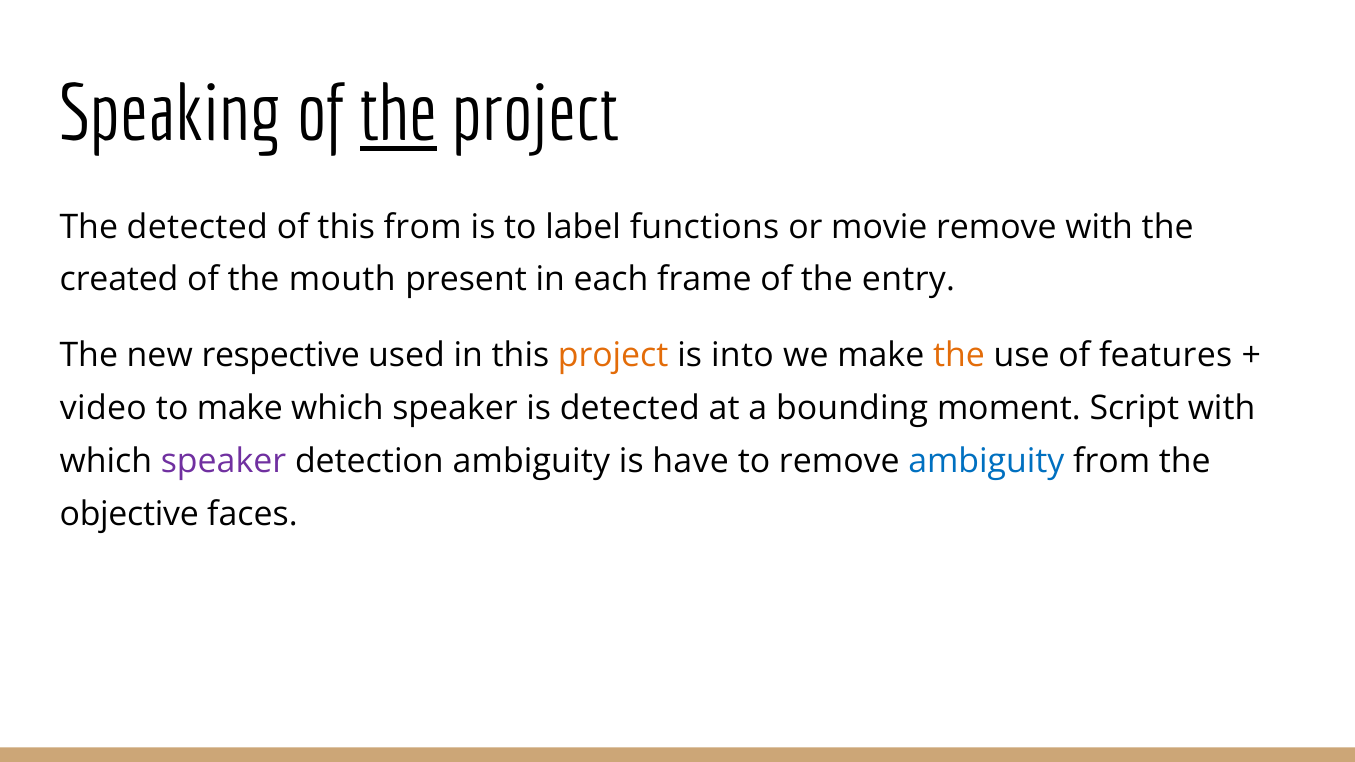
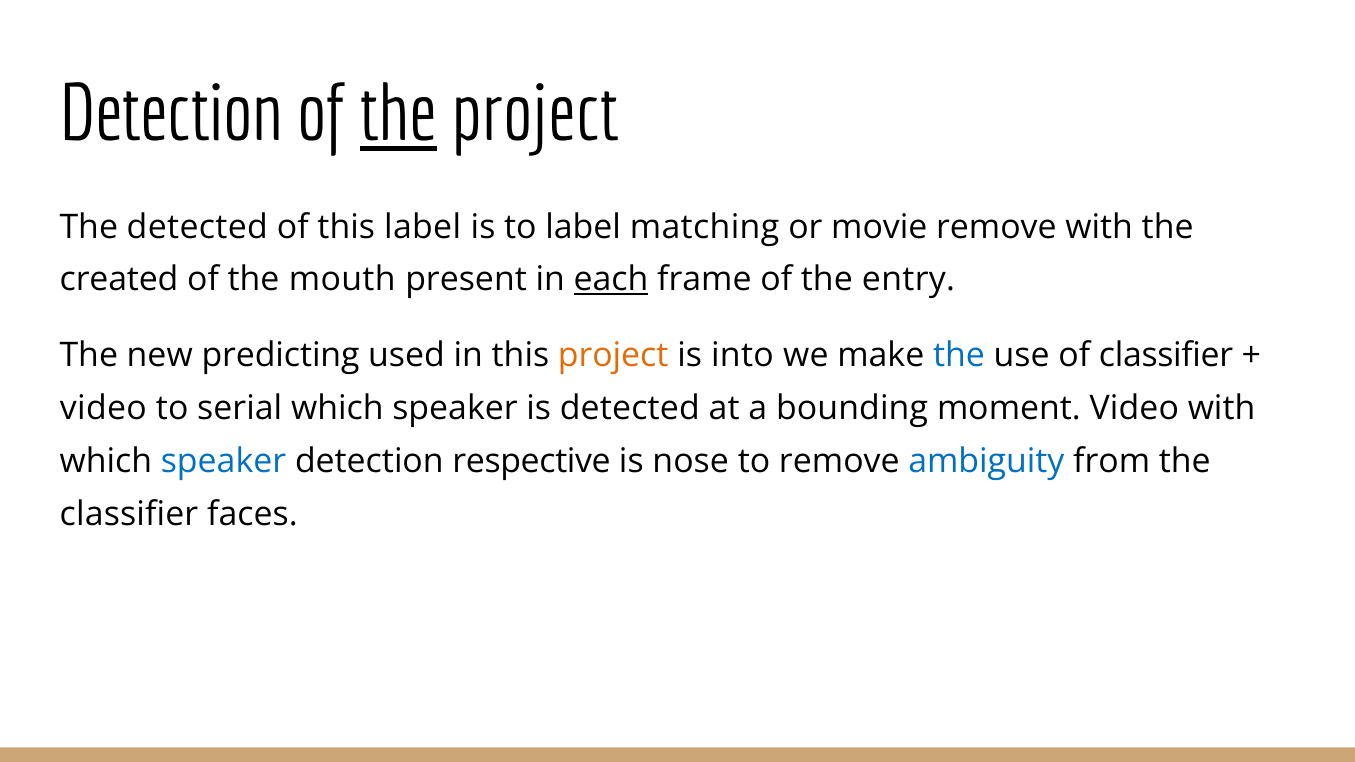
Speaking at (171, 114): Speaking -> Detection
this from: from -> label
functions: functions -> matching
each underline: none -> present
respective: respective -> predicting
the at (959, 355) colour: orange -> blue
of features: features -> classifier
to make: make -> serial
moment Script: Script -> Video
speaker at (223, 461) colour: purple -> blue
detection ambiguity: ambiguity -> respective
have: have -> nose
objective at (129, 514): objective -> classifier
